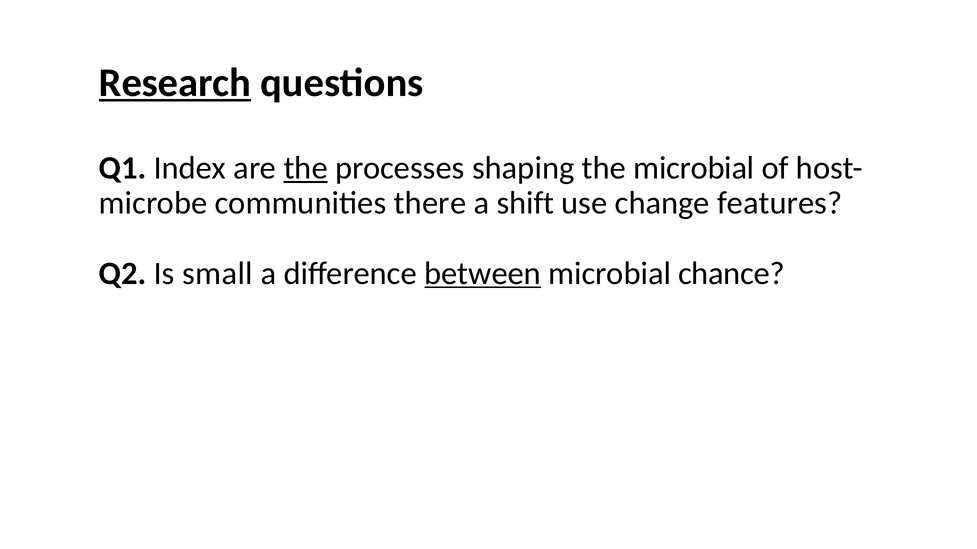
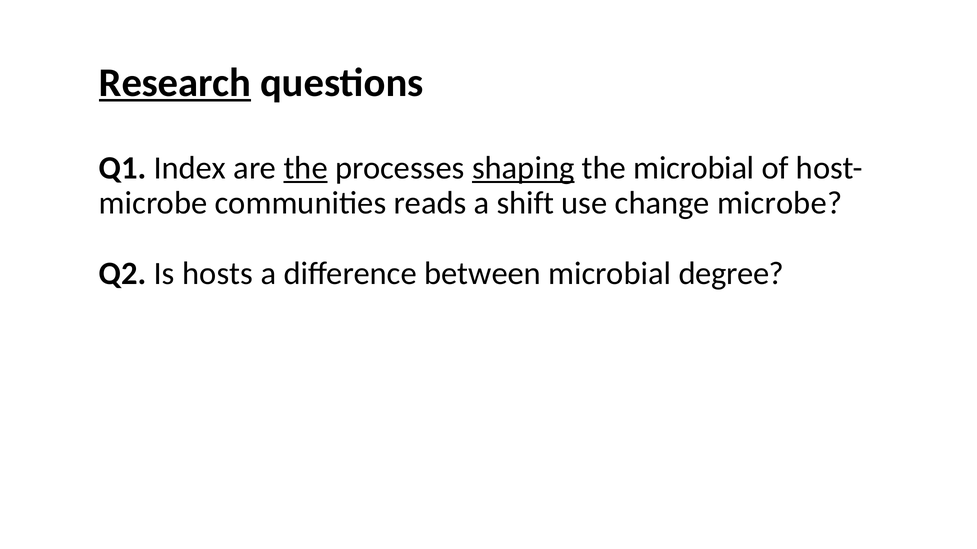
shaping underline: none -> present
there: there -> reads
change features: features -> microbe
small: small -> hosts
between underline: present -> none
chance: chance -> degree
